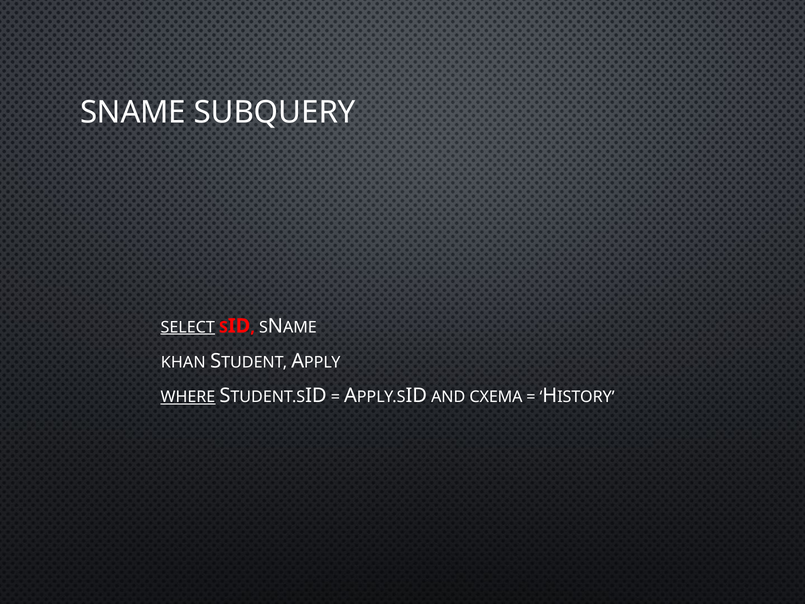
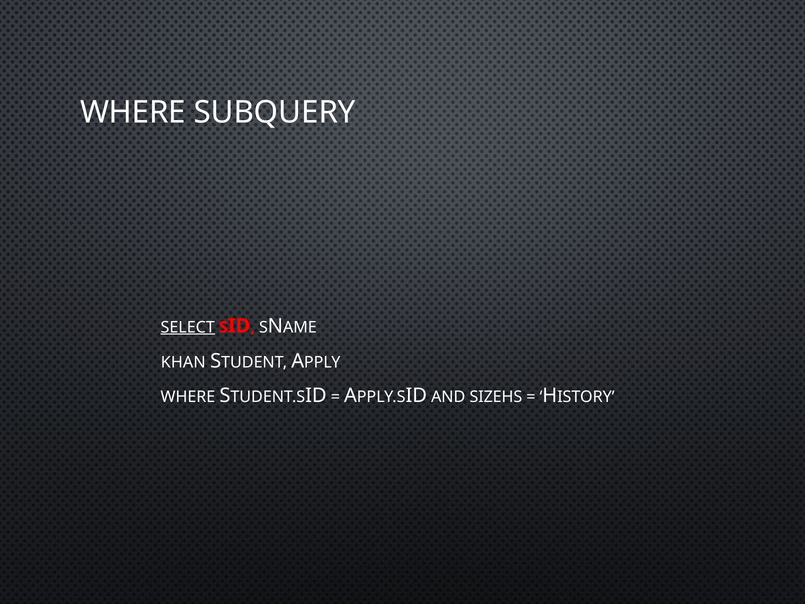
SNAME at (133, 112): SNAME -> WHERE
WHERE at (188, 397) underline: present -> none
СХЕМА: СХЕМА -> SIZEHS
